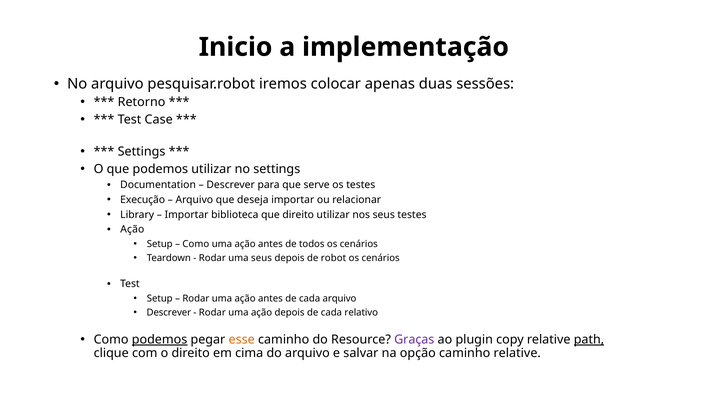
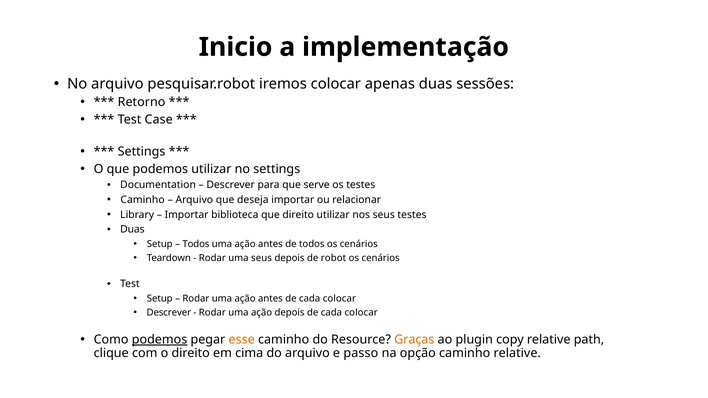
Execução at (143, 200): Execução -> Caminho
Ação at (132, 230): Ação -> Duas
Como at (196, 244): Como -> Todos
antes de cada arquivo: arquivo -> colocar
depois de cada relativo: relativo -> colocar
Graças colour: purple -> orange
path underline: present -> none
salvar: salvar -> passo
